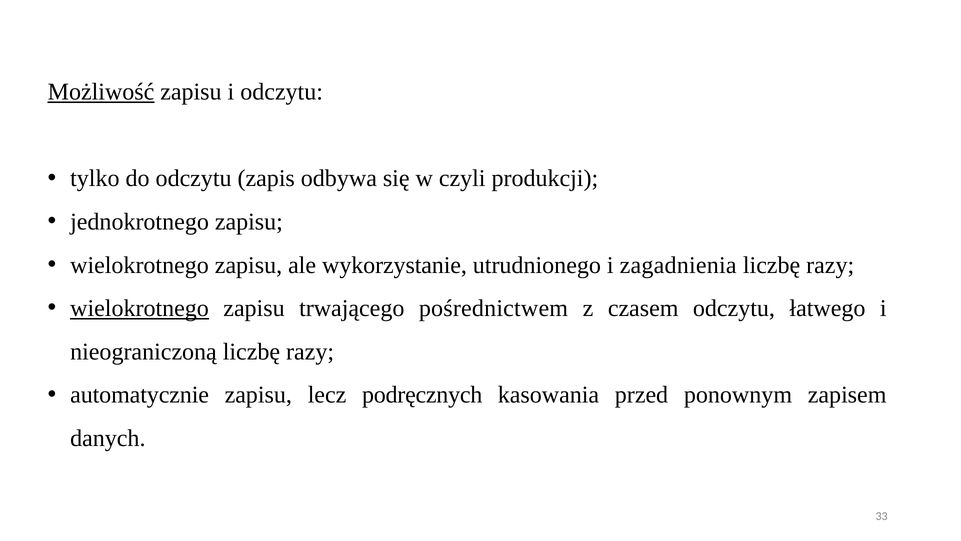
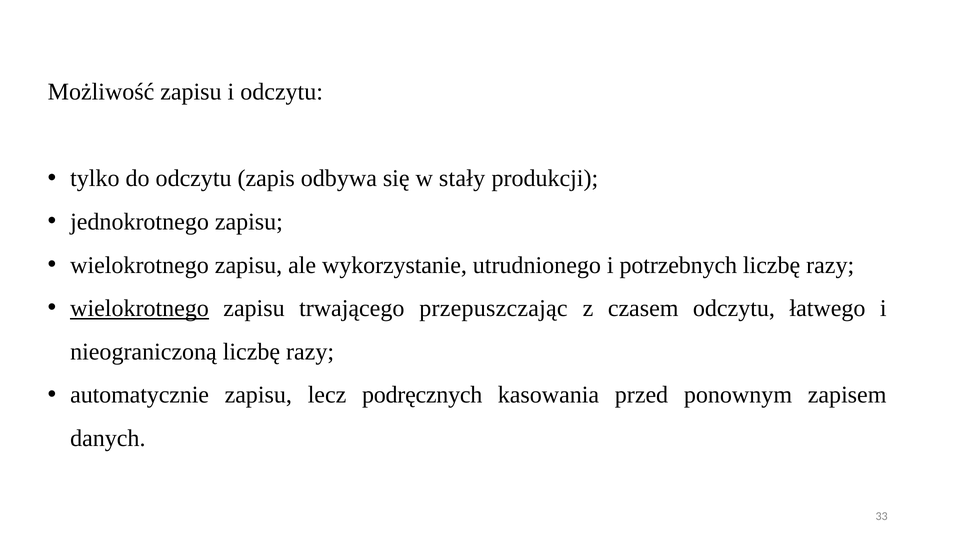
Możliwość underline: present -> none
czyli: czyli -> stały
zagadnienia: zagadnienia -> potrzebnych
pośrednictwem: pośrednictwem -> przepuszczając
